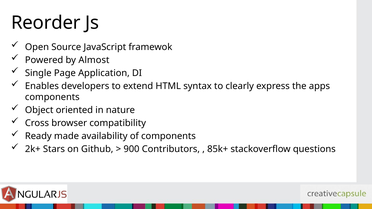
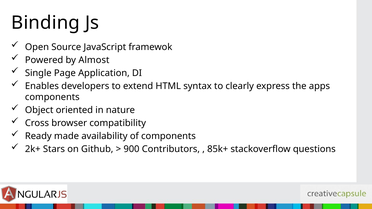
Reorder: Reorder -> Binding
